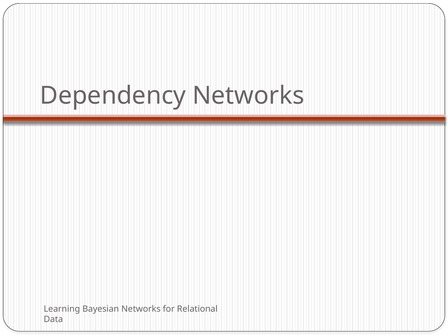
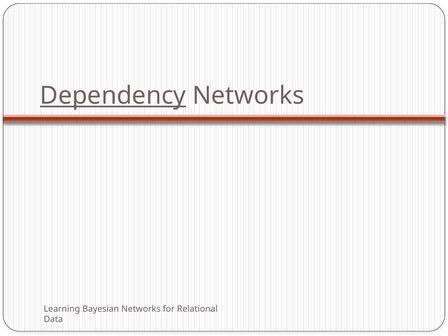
Dependency underline: none -> present
